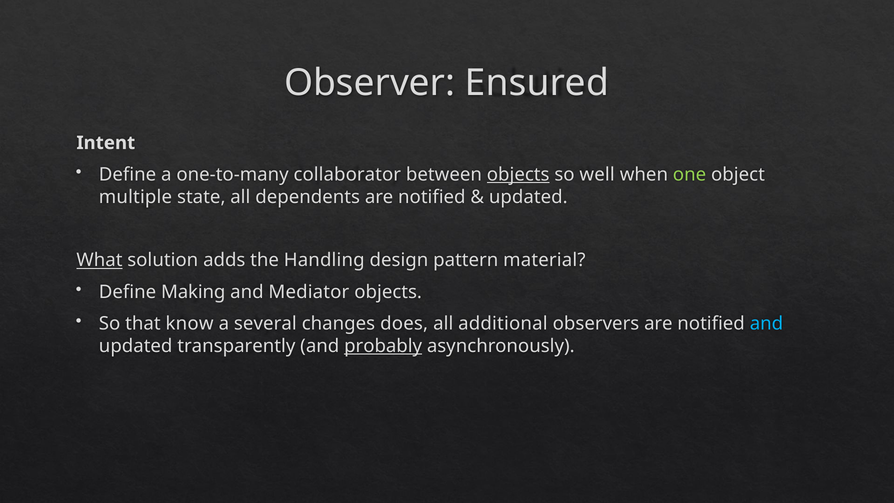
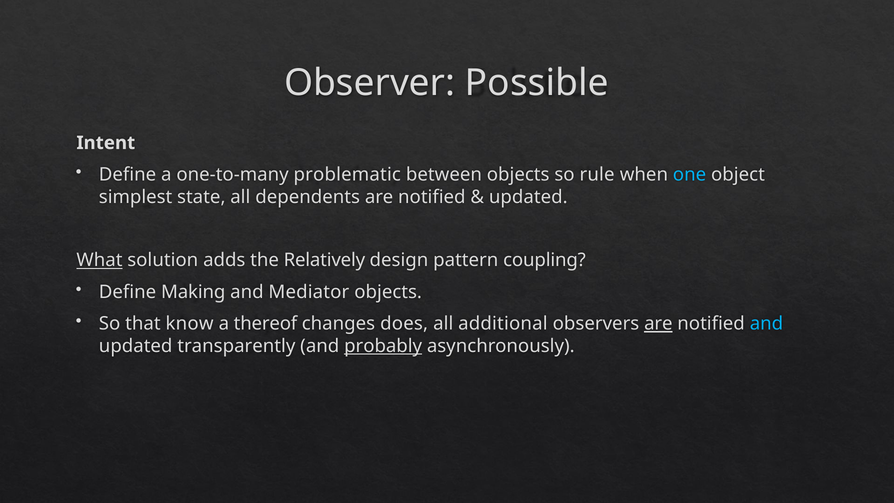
Ensured: Ensured -> Possible
collaborator: collaborator -> problematic
objects at (518, 175) underline: present -> none
well: well -> rule
one colour: light green -> light blue
multiple: multiple -> simplest
Handling: Handling -> Relatively
material: material -> coupling
several: several -> thereof
are at (658, 324) underline: none -> present
